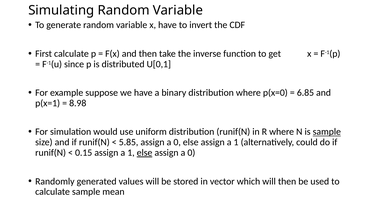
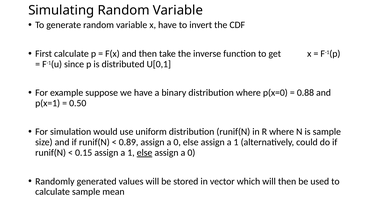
6.85: 6.85 -> 0.88
8.98: 8.98 -> 0.50
sample at (327, 132) underline: present -> none
5.85: 5.85 -> 0.89
